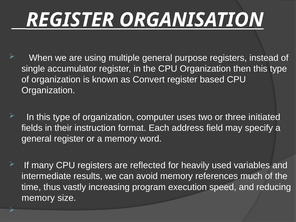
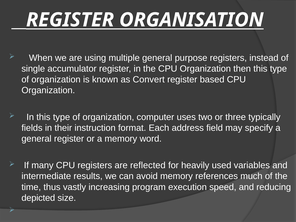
initiated: initiated -> typically
memory at (38, 198): memory -> depicted
